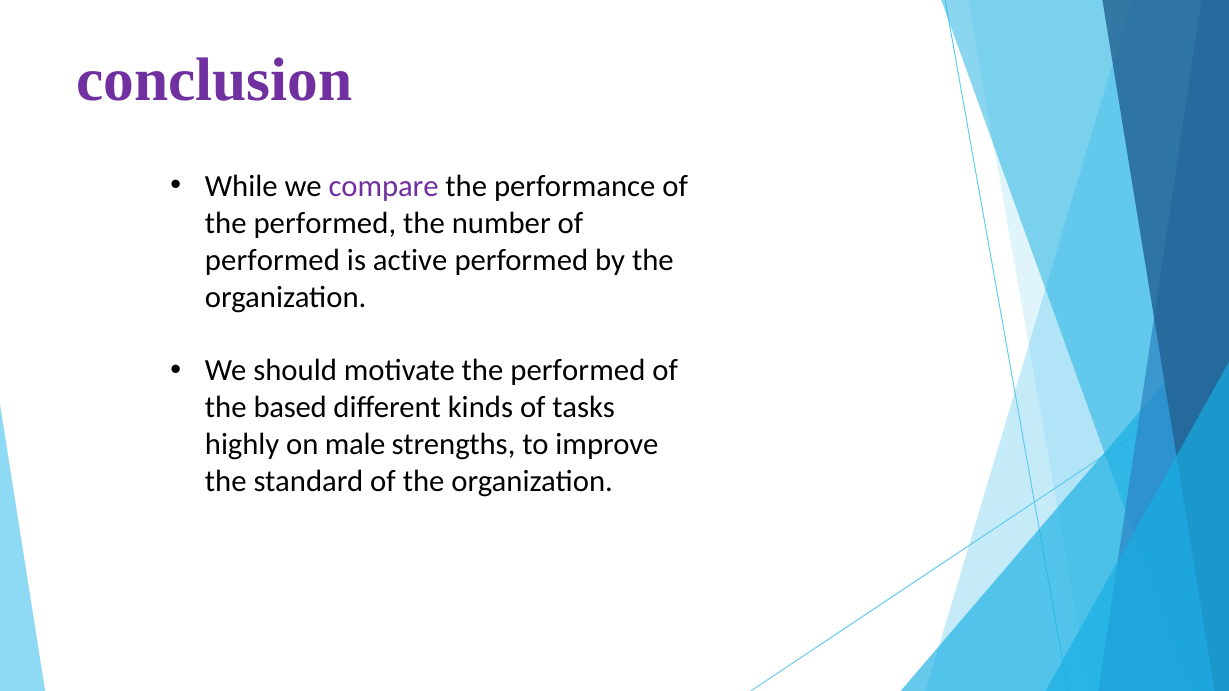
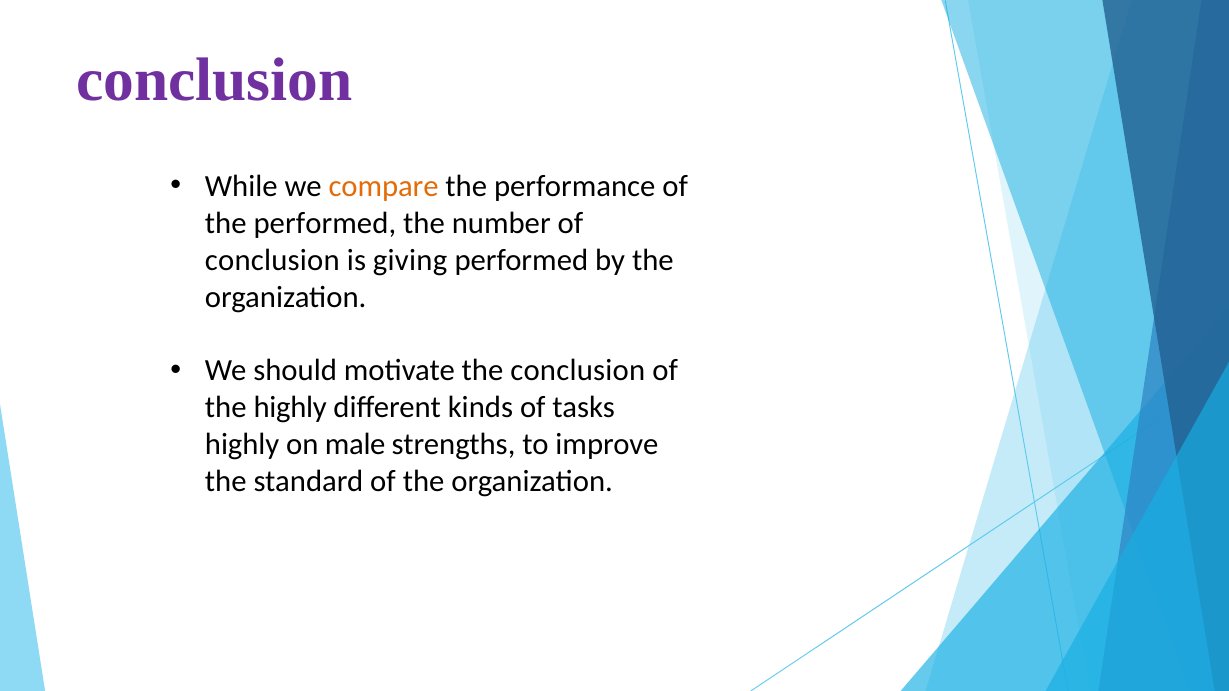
compare colour: purple -> orange
performed at (272, 260): performed -> conclusion
active: active -> giving
motivate the performed: performed -> conclusion
the based: based -> highly
